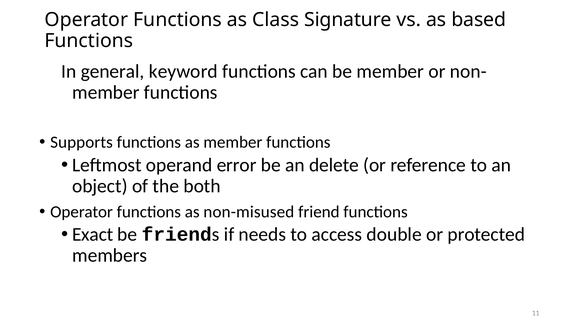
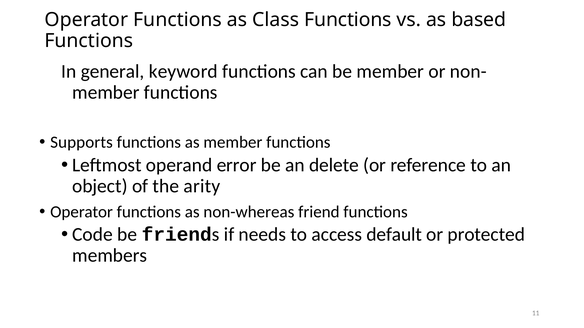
Class Signature: Signature -> Functions
both: both -> arity
non-misused: non-misused -> non-whereas
Exact: Exact -> Code
double: double -> default
